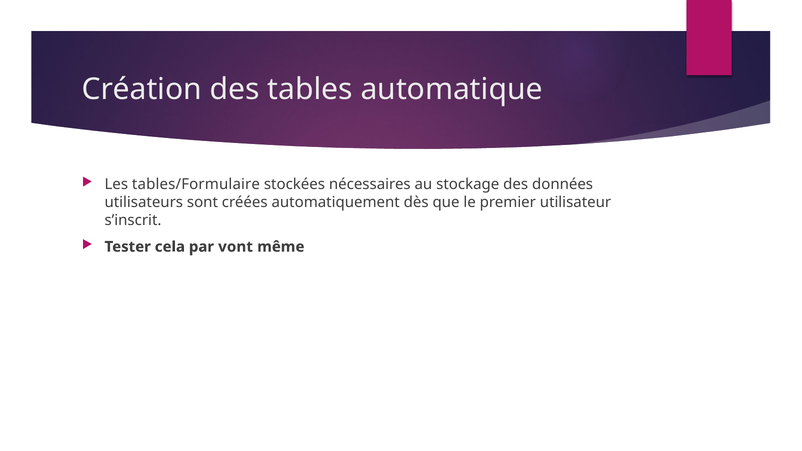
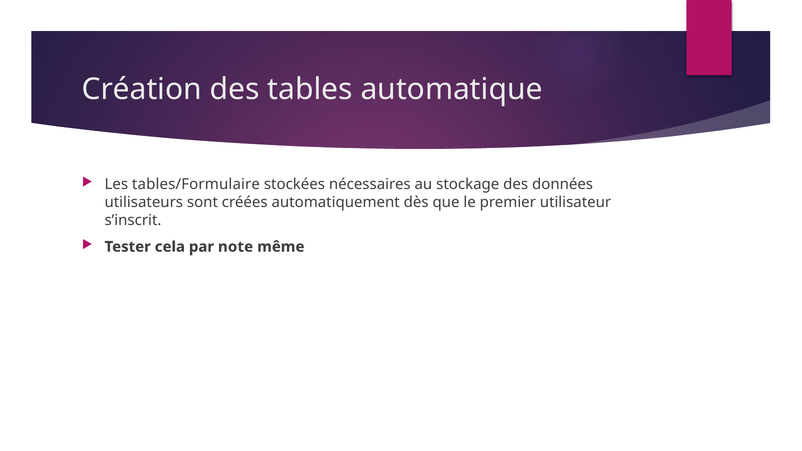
vont: vont -> note
